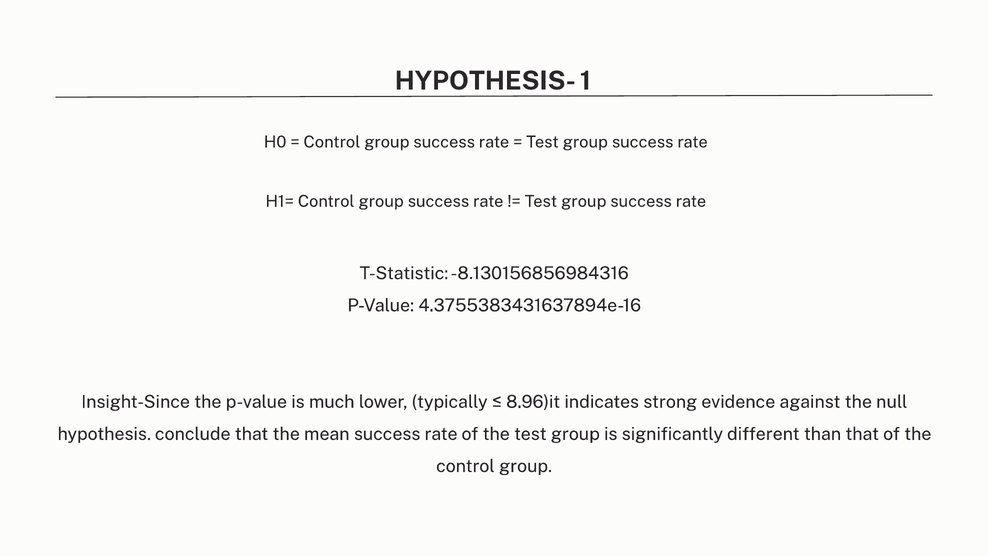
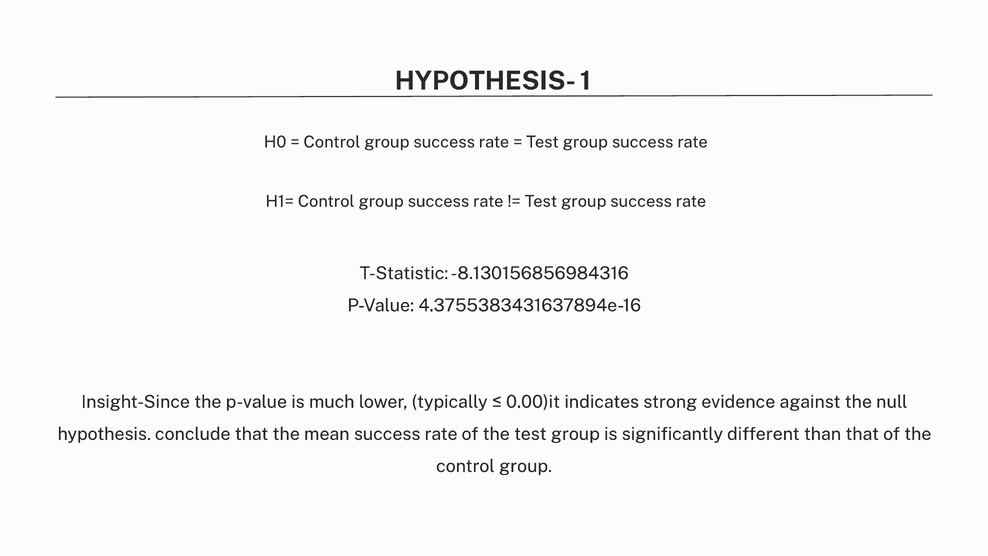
8.96)it: 8.96)it -> 0.00)it
